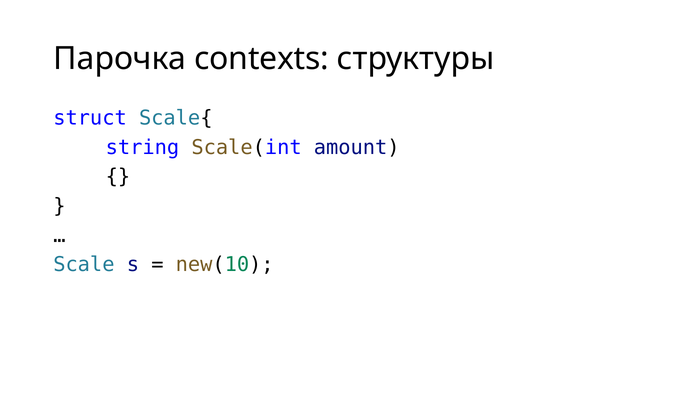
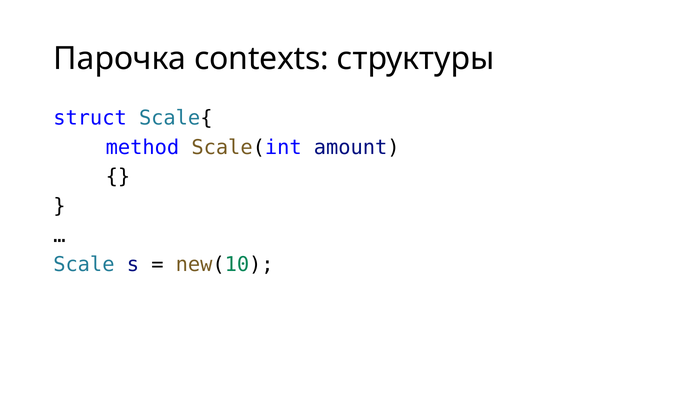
string: string -> method
